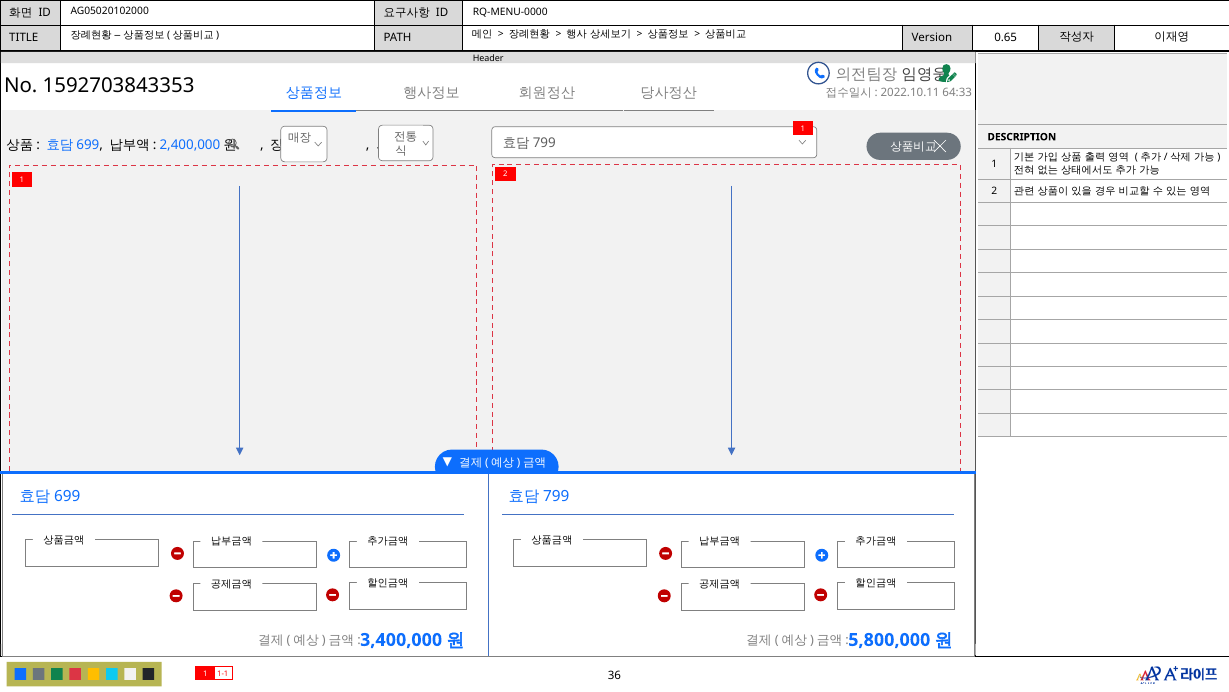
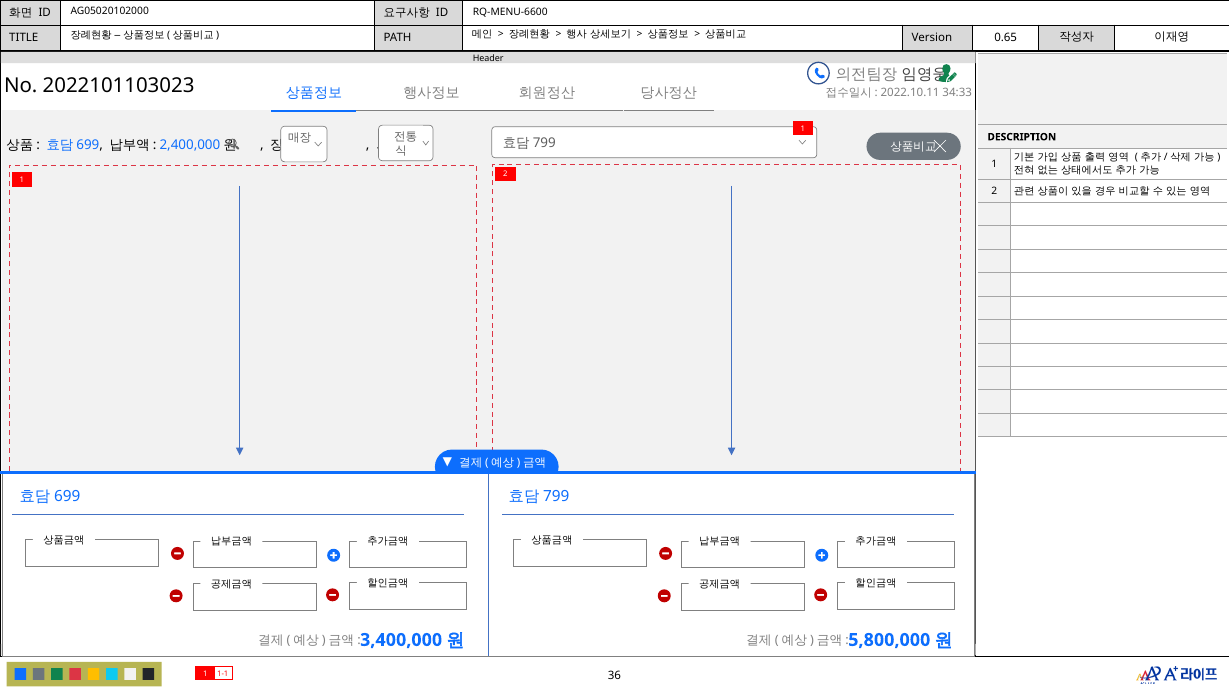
RQ-MENU-0000: RQ-MENU-0000 -> RQ-MENU-6600
1592703843353: 1592703843353 -> 2022101103023
64:33: 64:33 -> 34:33
